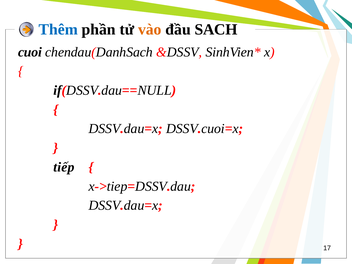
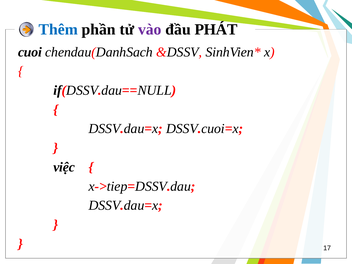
vào colour: orange -> purple
SACH: SACH -> PHÁT
tiếp: tiếp -> việc
